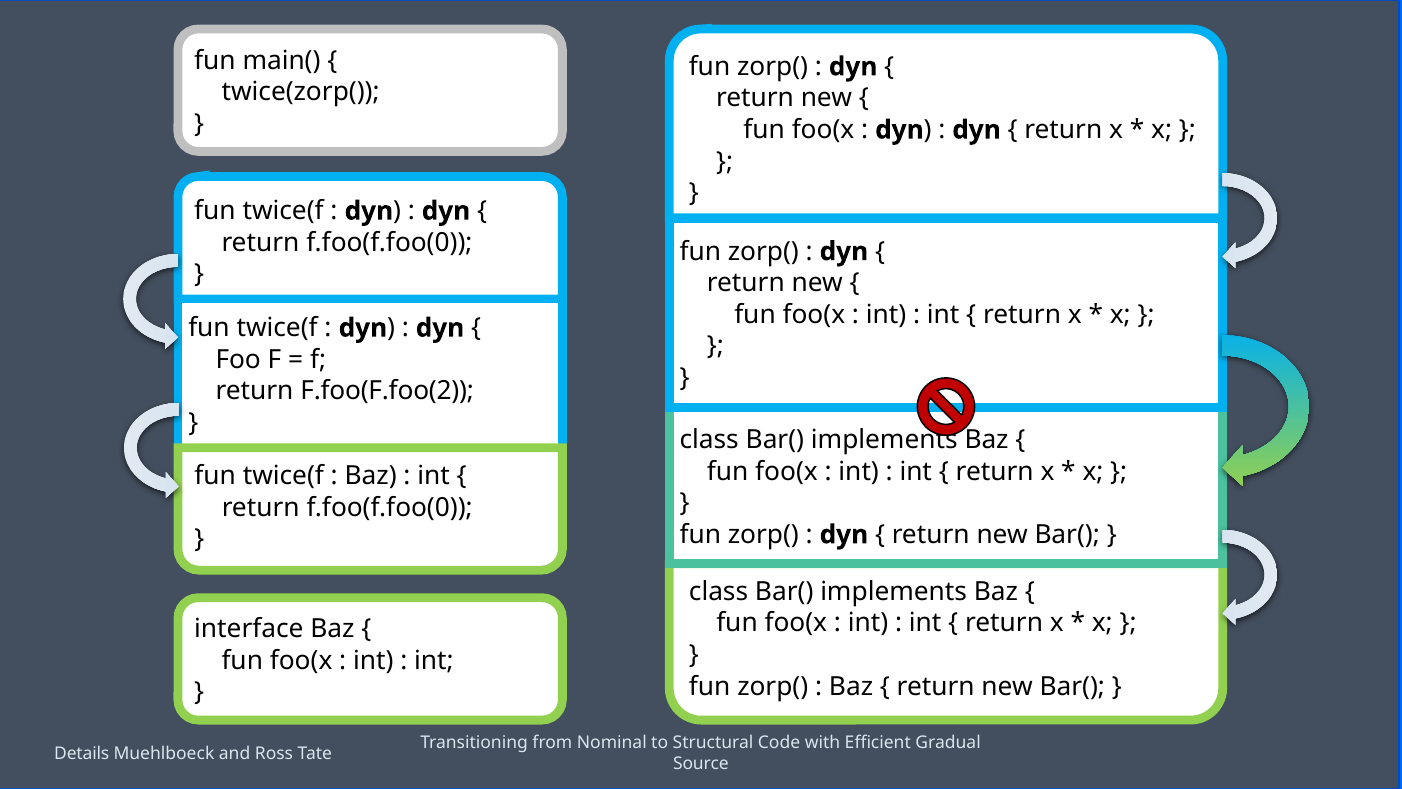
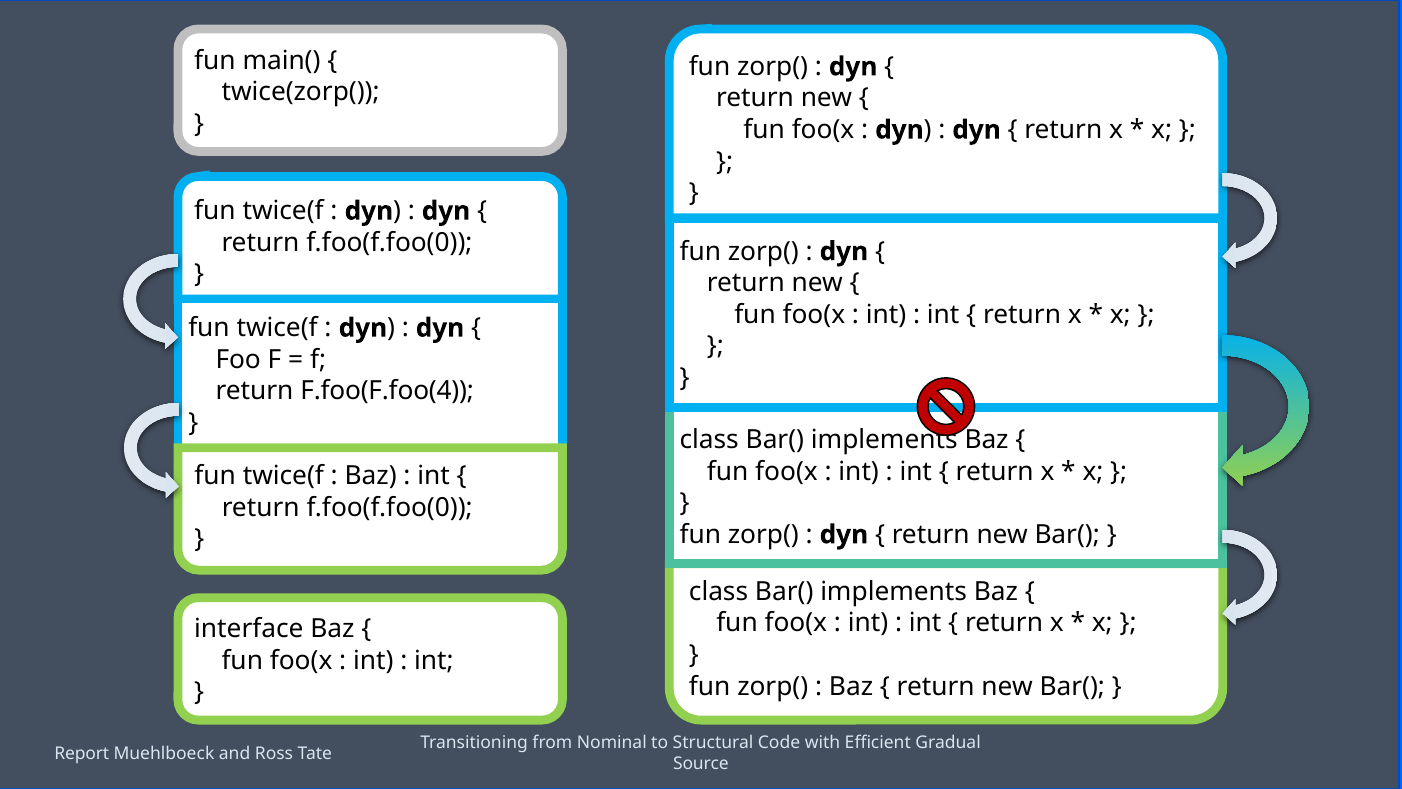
F.foo(F.foo(2: F.foo(F.foo(2 -> F.foo(F.foo(4
Details: Details -> Report
